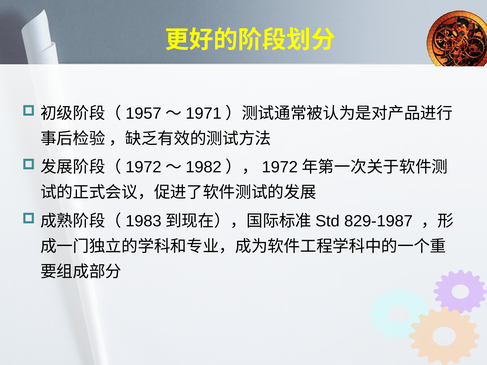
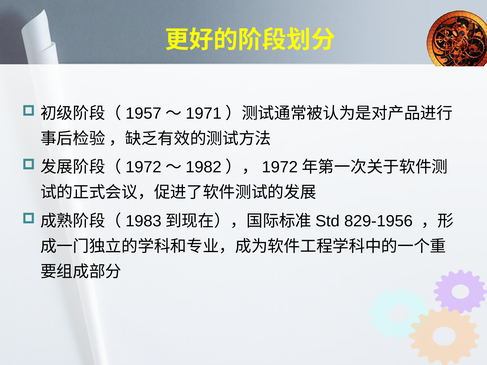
829-1987: 829-1987 -> 829-1956
